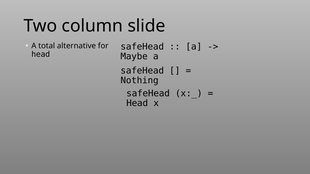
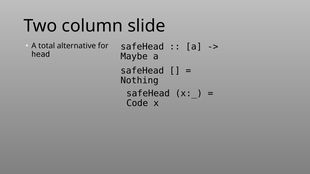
Head at (137, 103): Head -> Code
